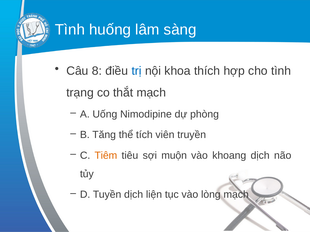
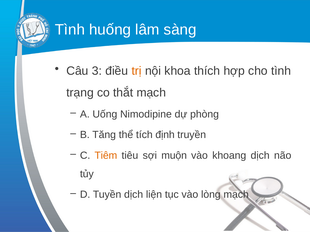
8: 8 -> 3
trị colour: blue -> orange
viên: viên -> định
